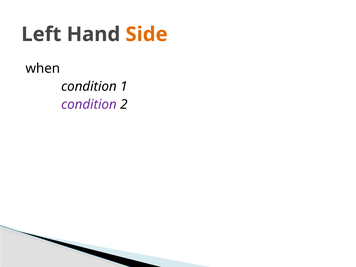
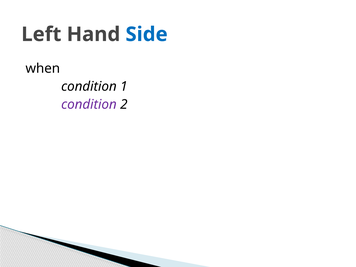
Side colour: orange -> blue
